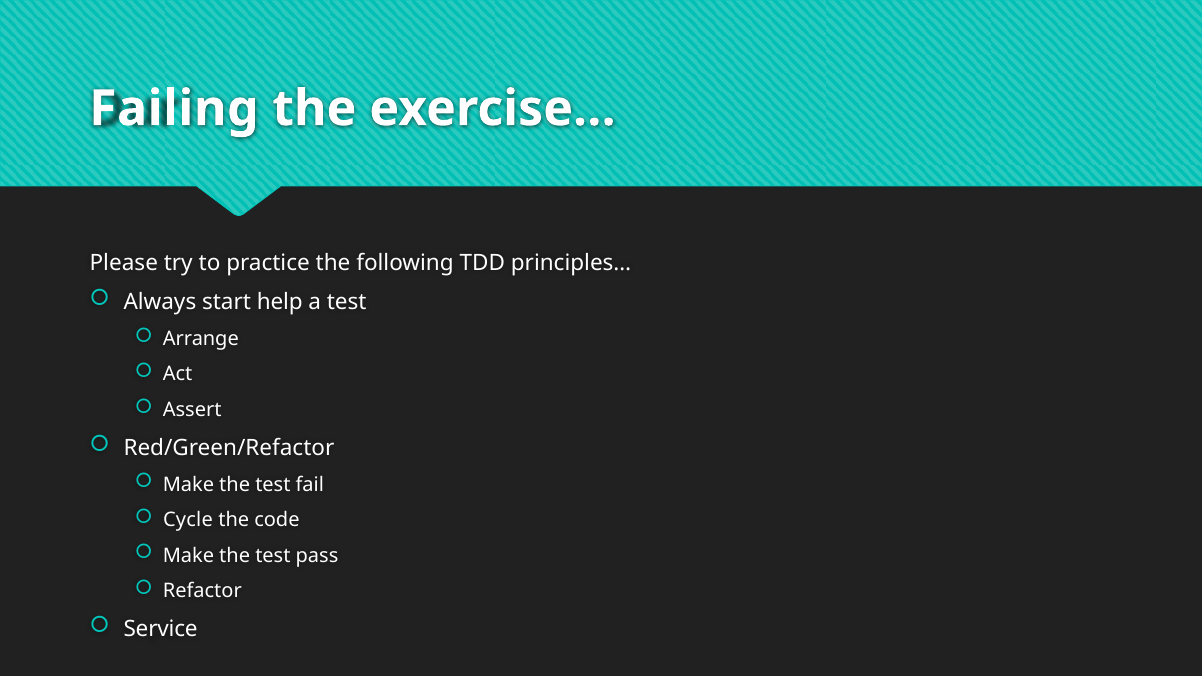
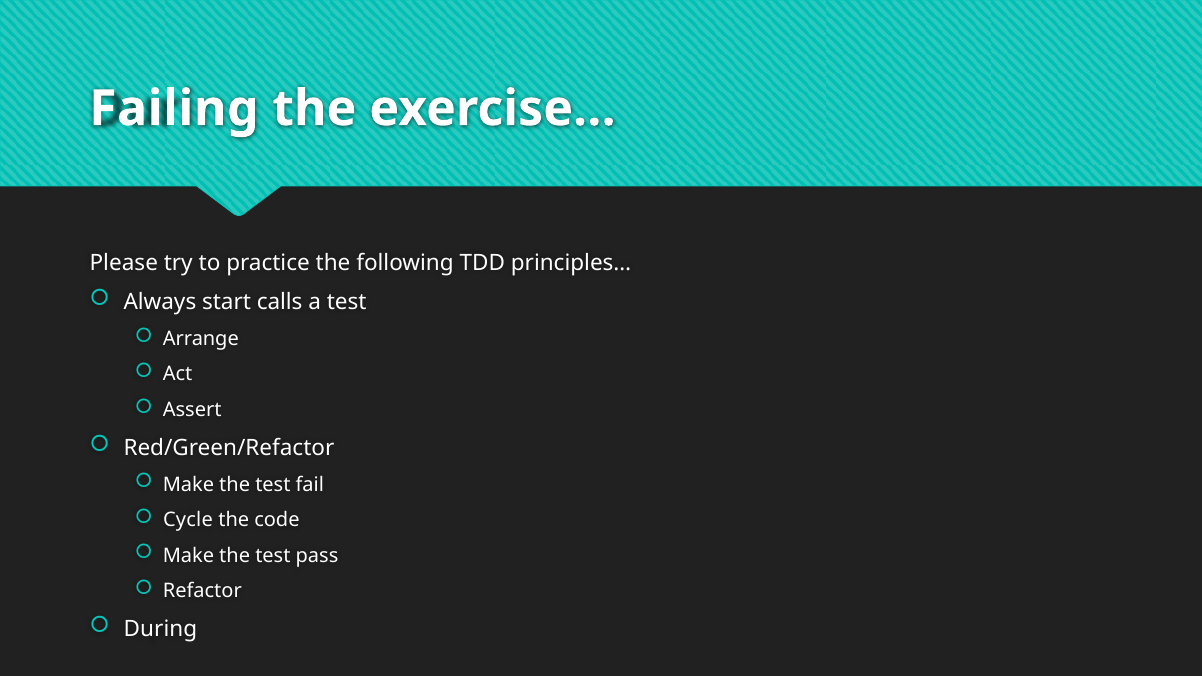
help: help -> calls
Service: Service -> During
